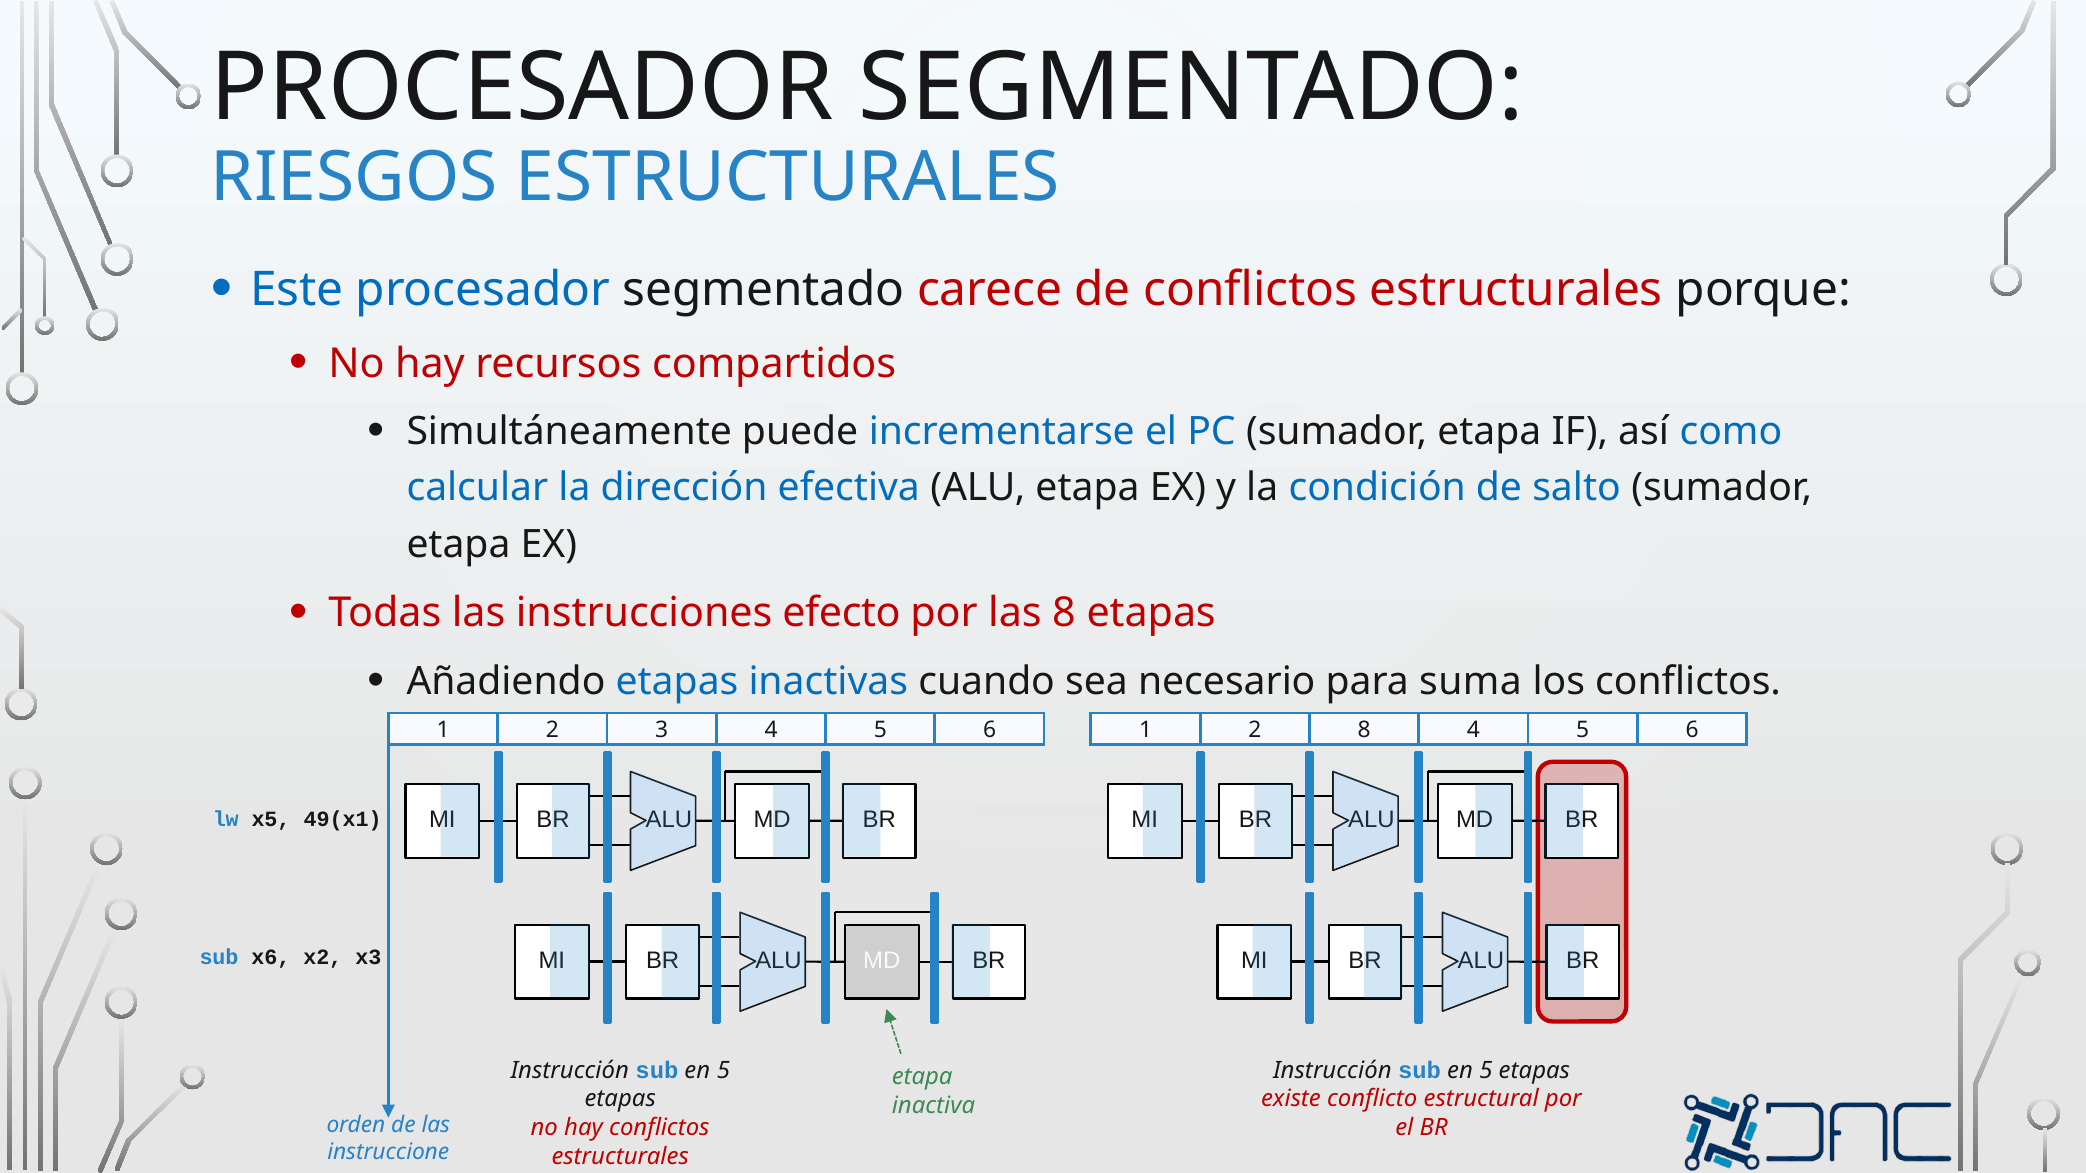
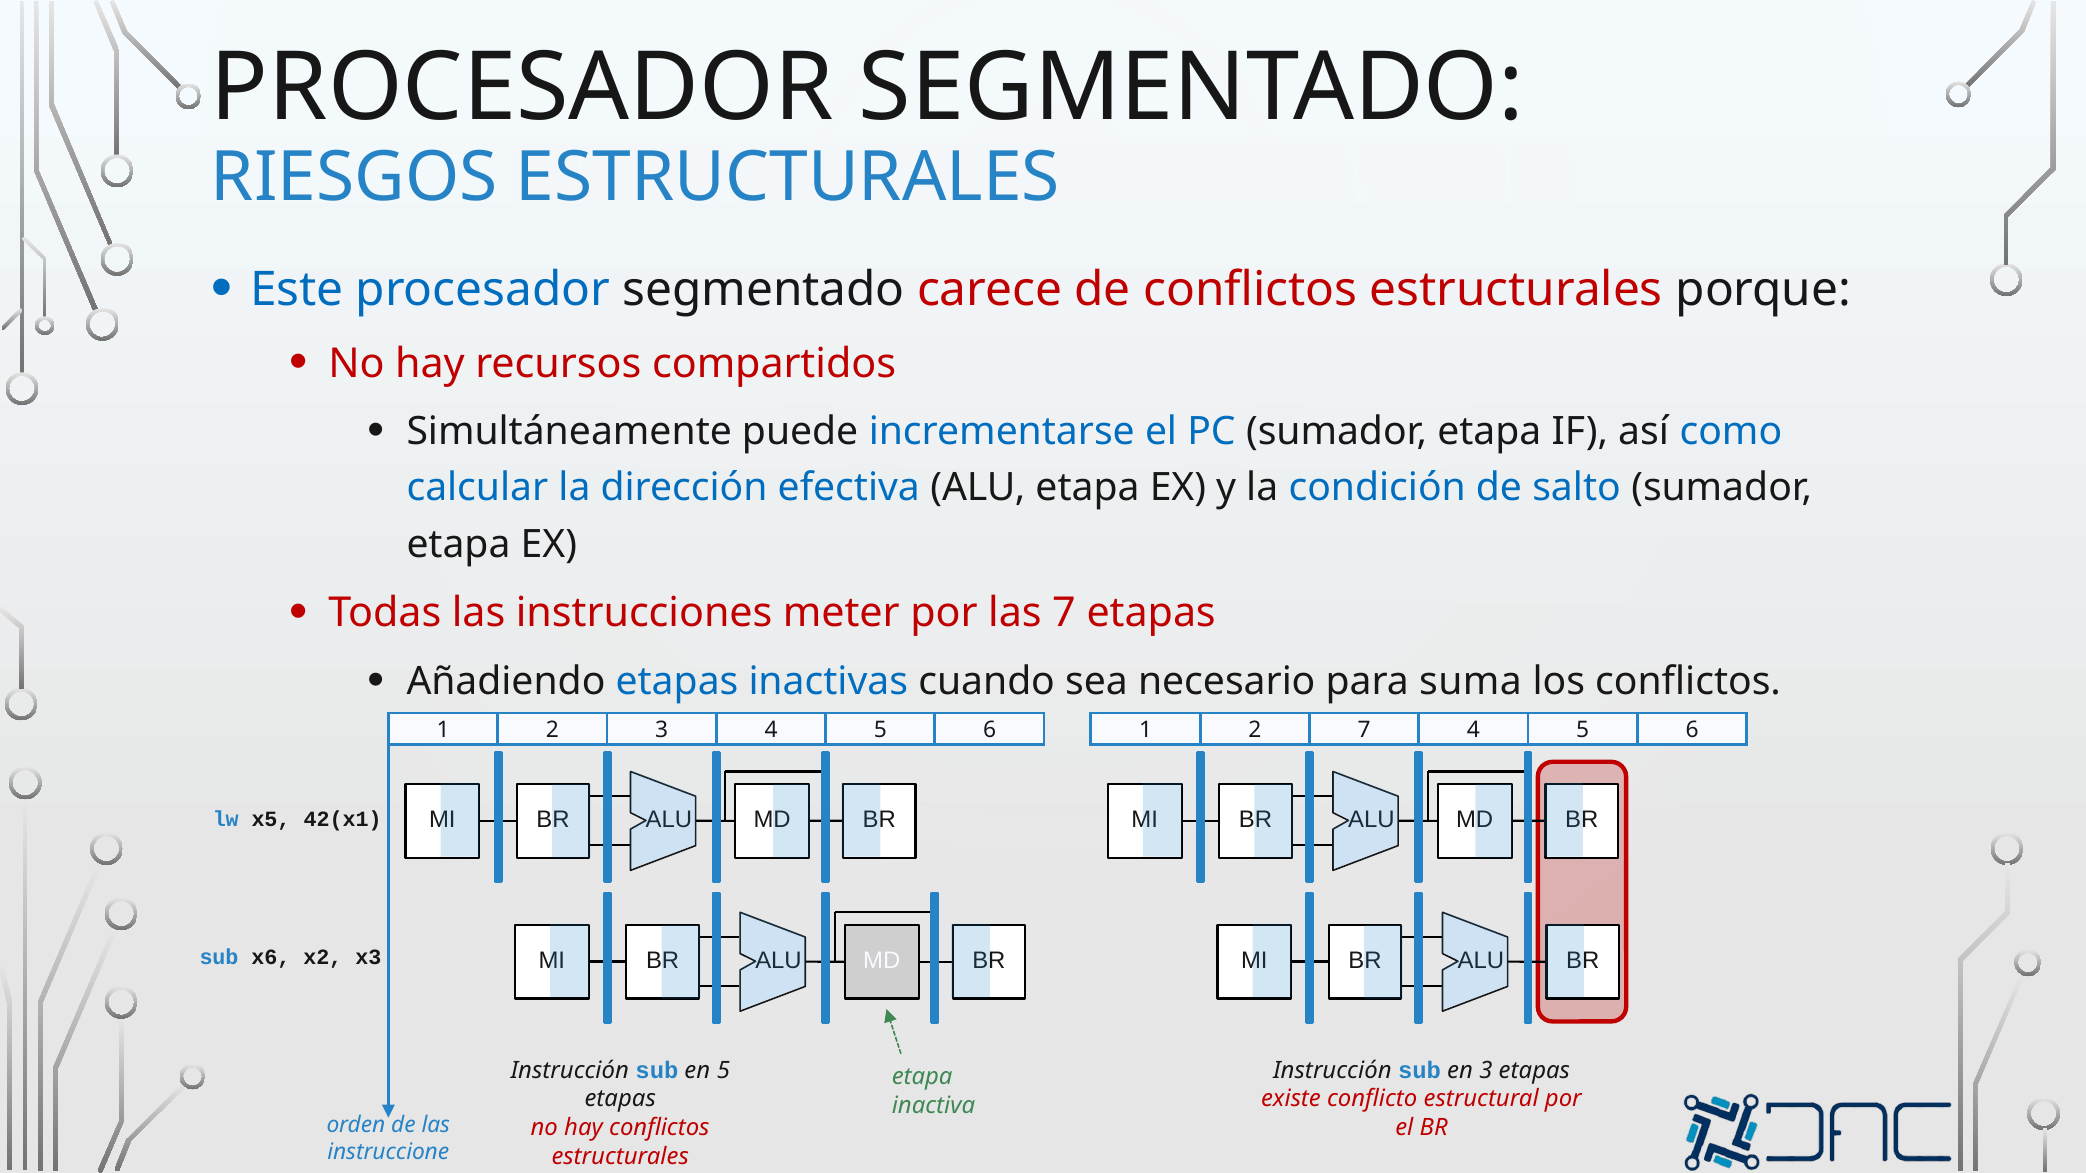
efecto: efecto -> meter
las 8: 8 -> 7
2 8: 8 -> 7
49(x1: 49(x1 -> 42(x1
5 at (1486, 1071): 5 -> 3
